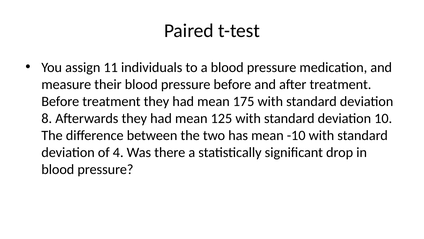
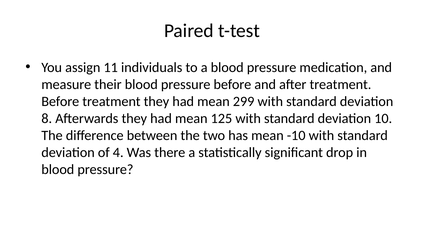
175: 175 -> 299
